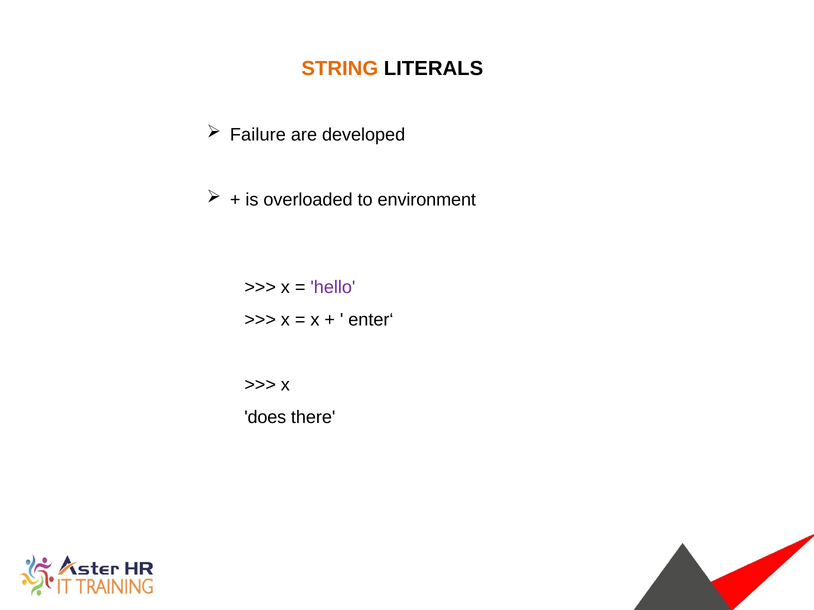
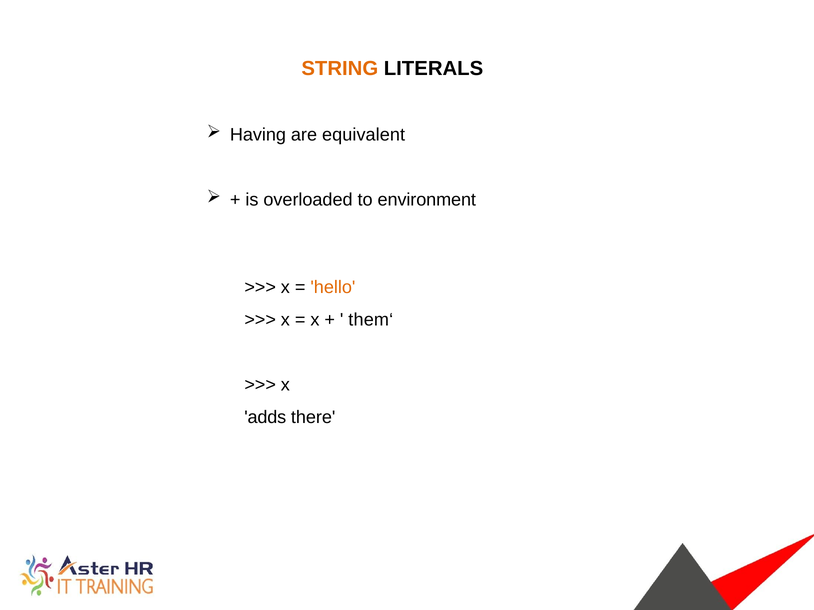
Failure: Failure -> Having
developed: developed -> equivalent
hello colour: purple -> orange
enter‘: enter‘ -> them‘
does: does -> adds
